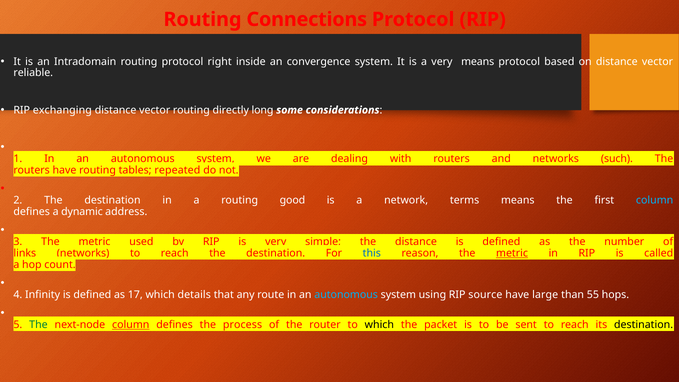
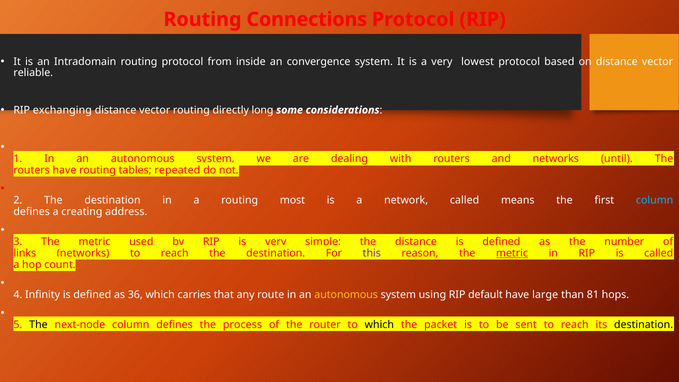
right: right -> from
very means: means -> lowest
such: such -> until
good: good -> most
network terms: terms -> called
dynamic: dynamic -> creating
this colour: blue -> purple
17: 17 -> 36
details: details -> carries
autonomous at (346, 294) colour: light blue -> yellow
source: source -> default
55: 55 -> 81
The at (38, 325) colour: green -> black
column at (131, 325) underline: present -> none
